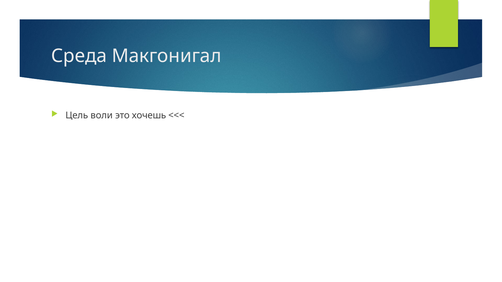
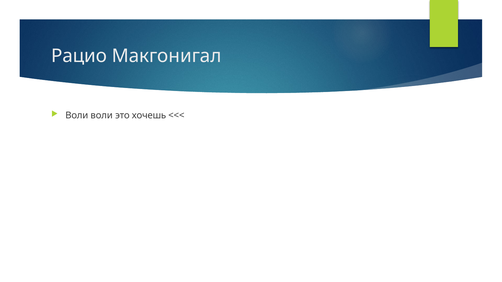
Среда: Среда -> Рацио
Цель at (77, 115): Цель -> Воли
